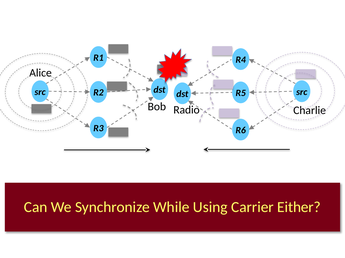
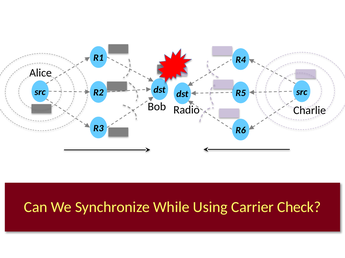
Either: Either -> Check
